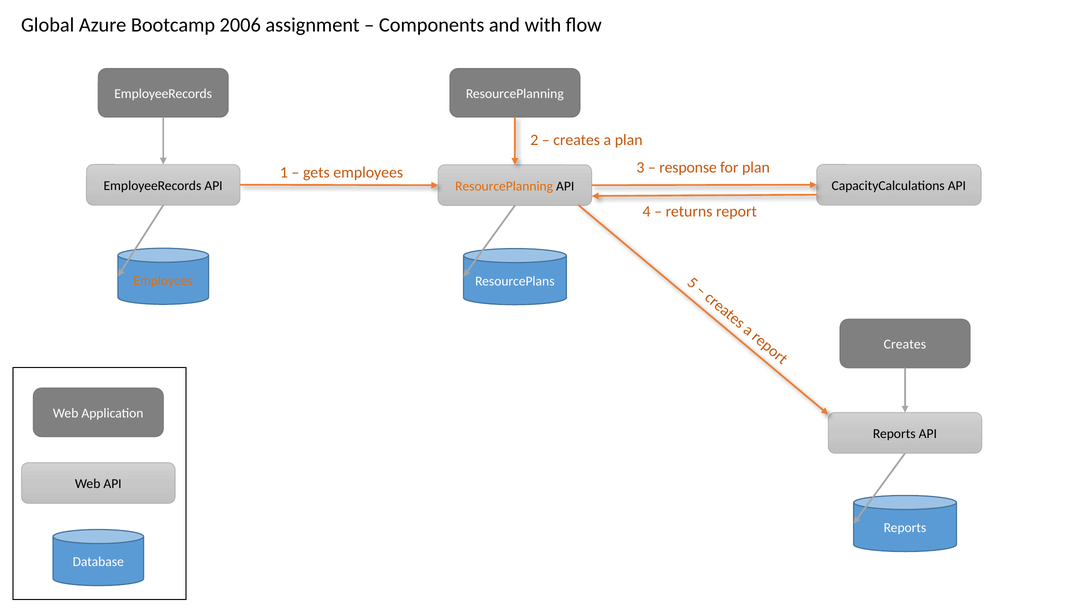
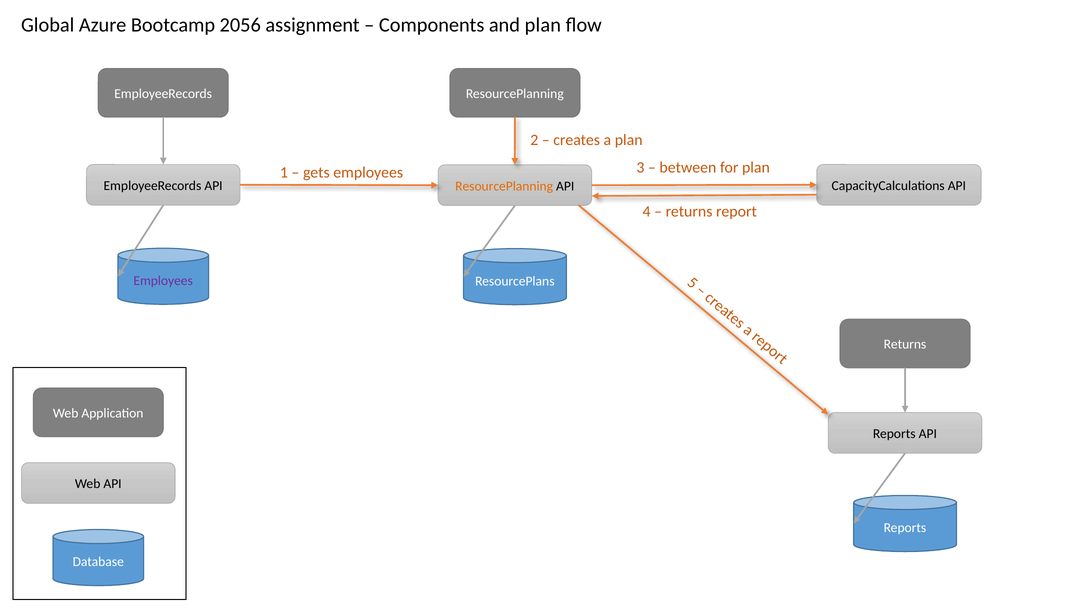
2006: 2006 -> 2056
and with: with -> plan
response: response -> between
Employees at (163, 281) colour: orange -> purple
Creates at (905, 344): Creates -> Returns
